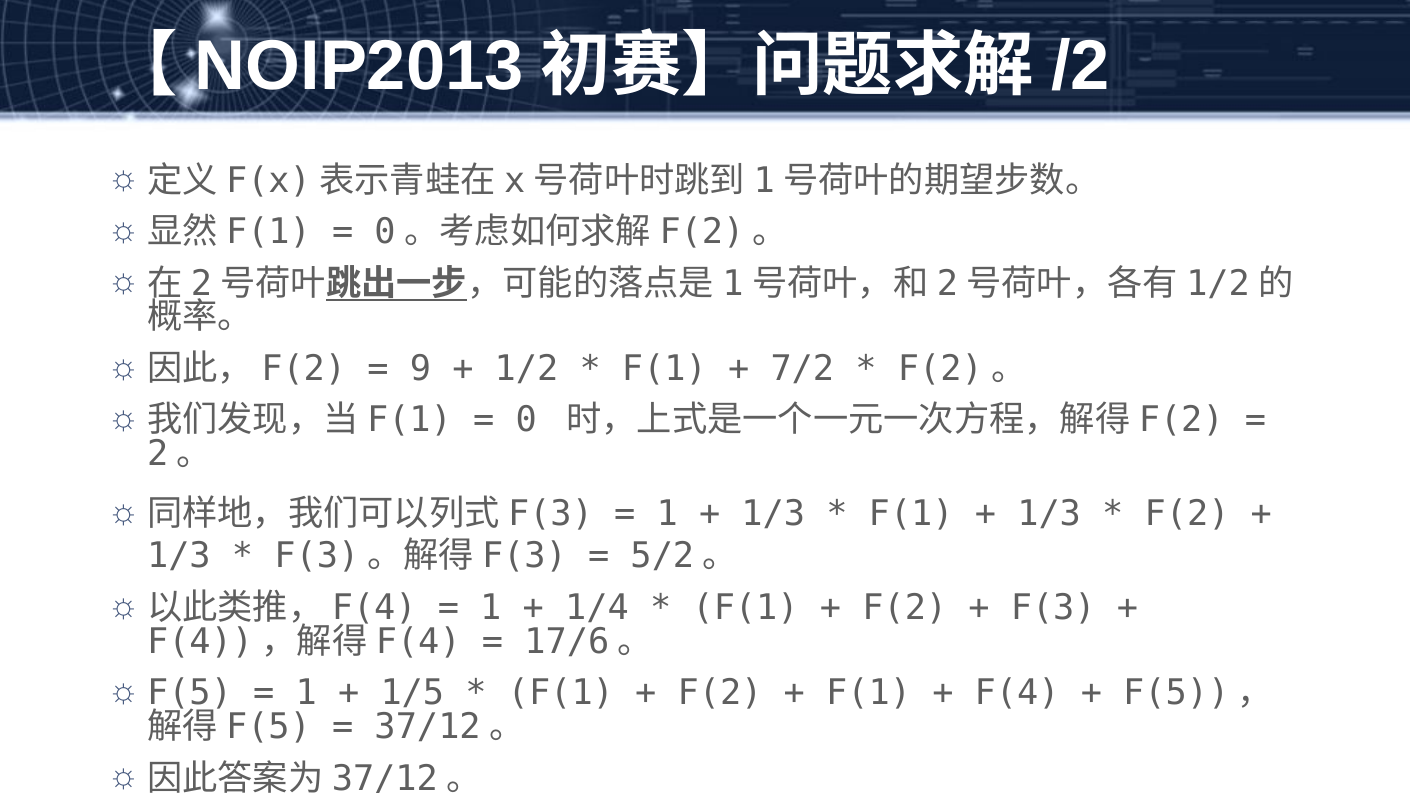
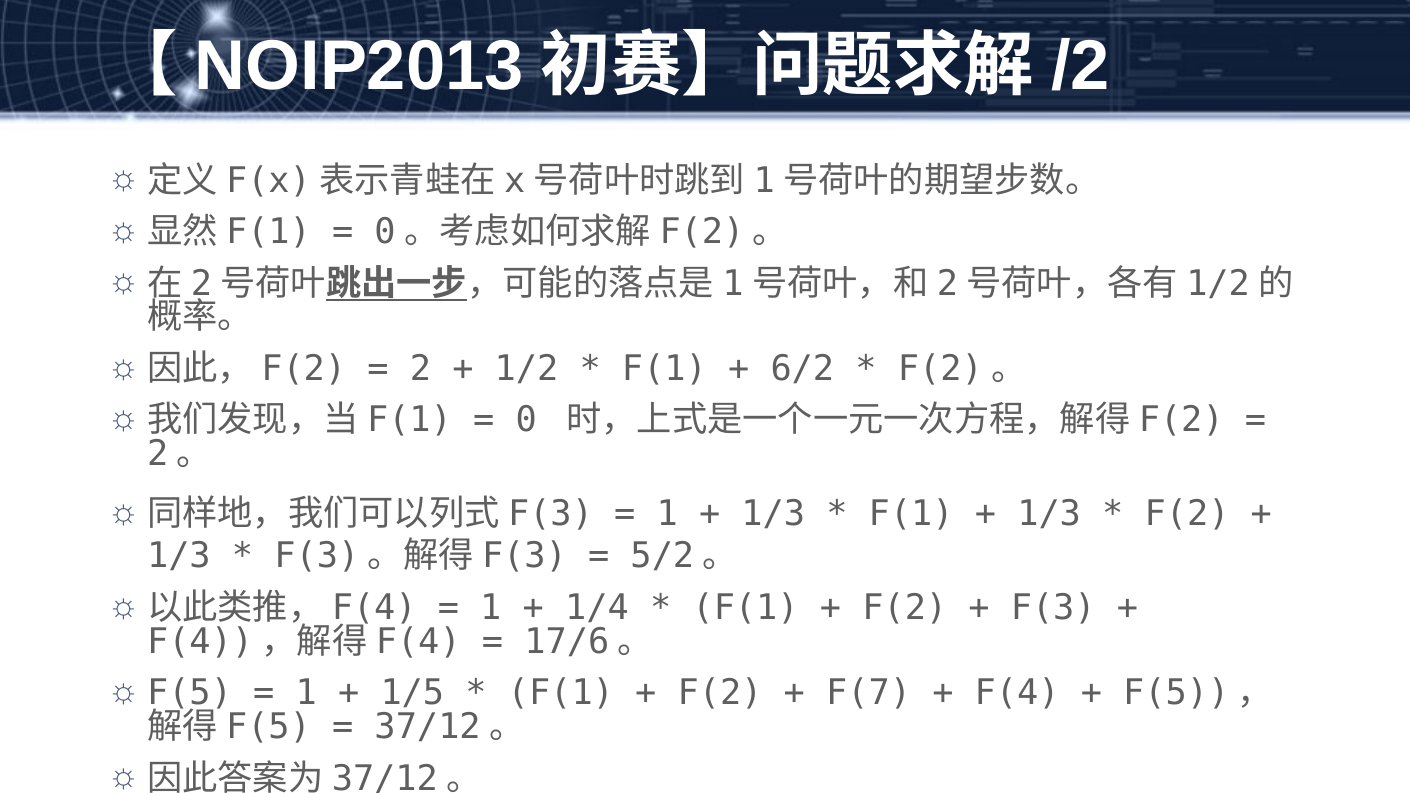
9: 9 -> 2
7/2: 7/2 -> 6/2
F(1 at (869, 693): F(1 -> F(7
